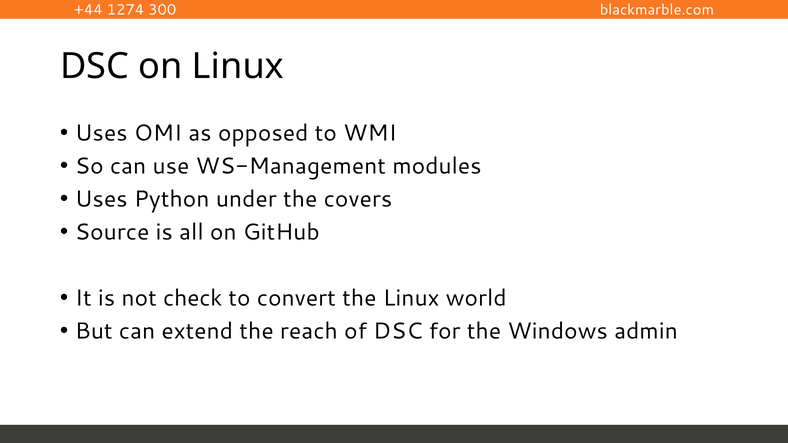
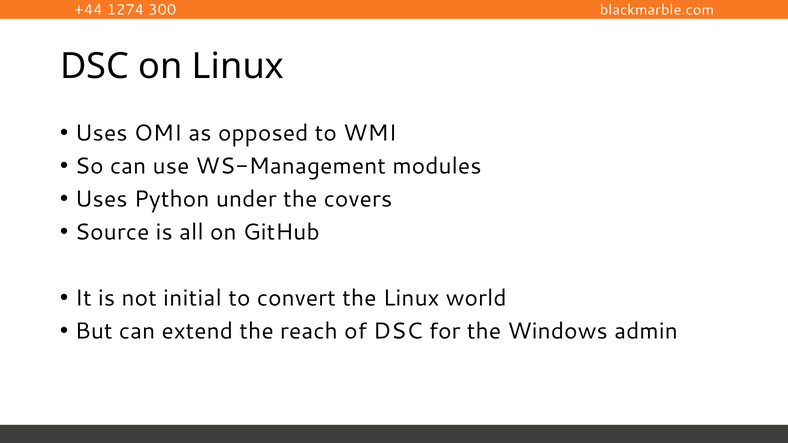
check: check -> initial
